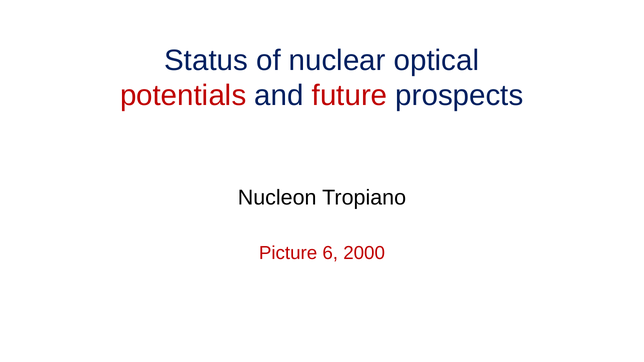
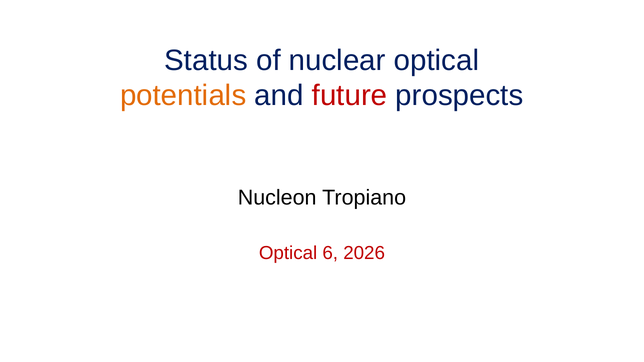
potentials colour: red -> orange
Picture at (288, 253): Picture -> Optical
2000: 2000 -> 2026
